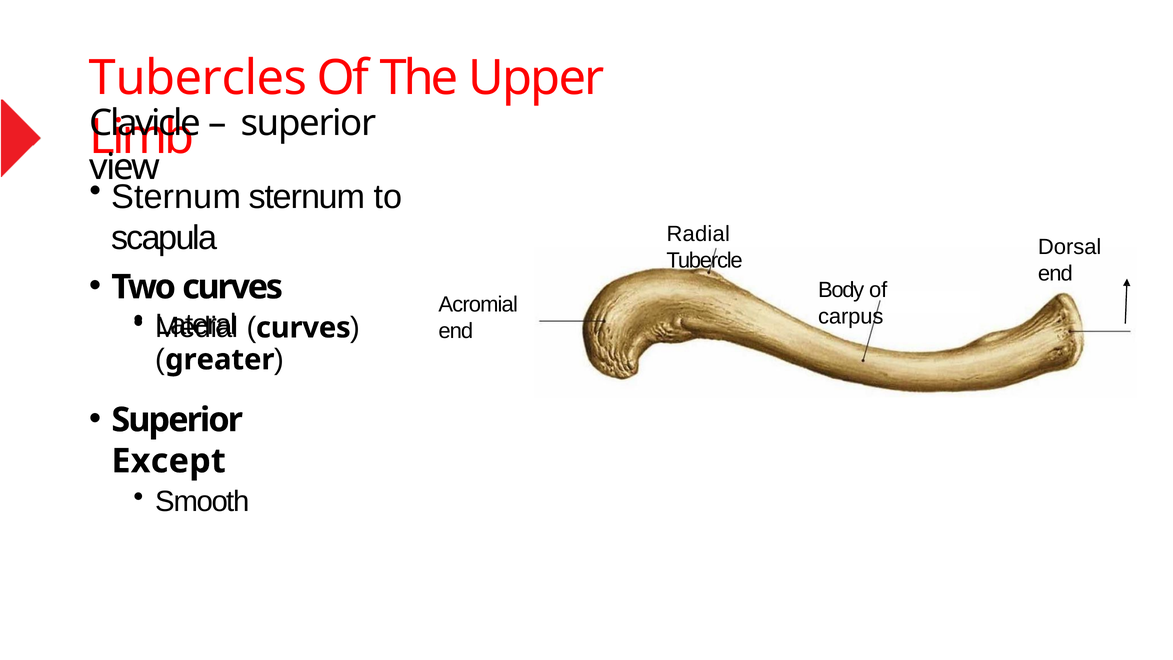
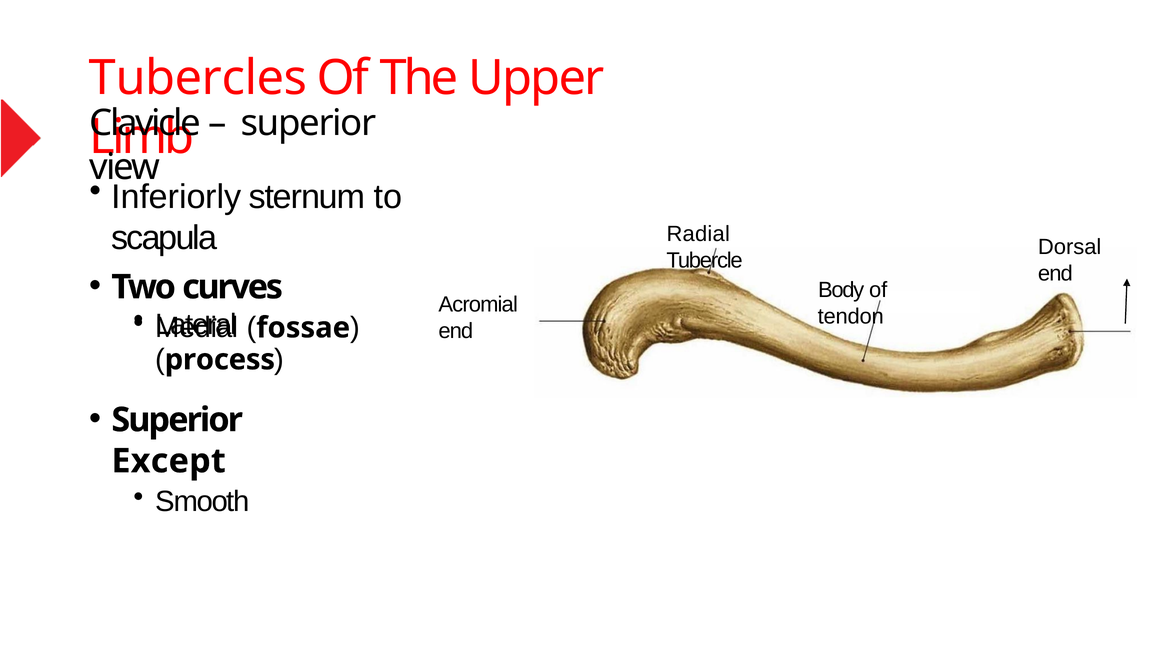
Sternum at (176, 197): Sternum -> Inferiorly
carpus: carpus -> tendon
curves at (303, 328): curves -> fossae
greater: greater -> process
